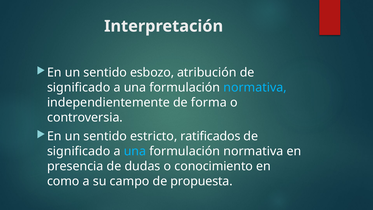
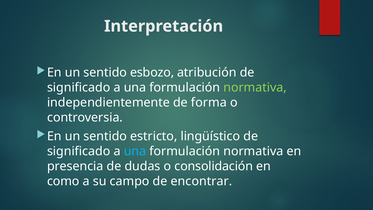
normativa at (255, 87) colour: light blue -> light green
ratificados: ratificados -> lingüístico
conocimiento: conocimiento -> consolidación
propuesta: propuesta -> encontrar
